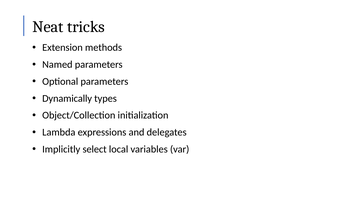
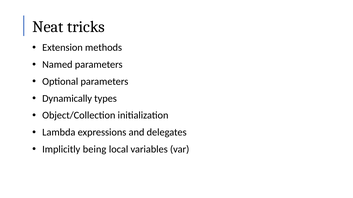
select: select -> being
